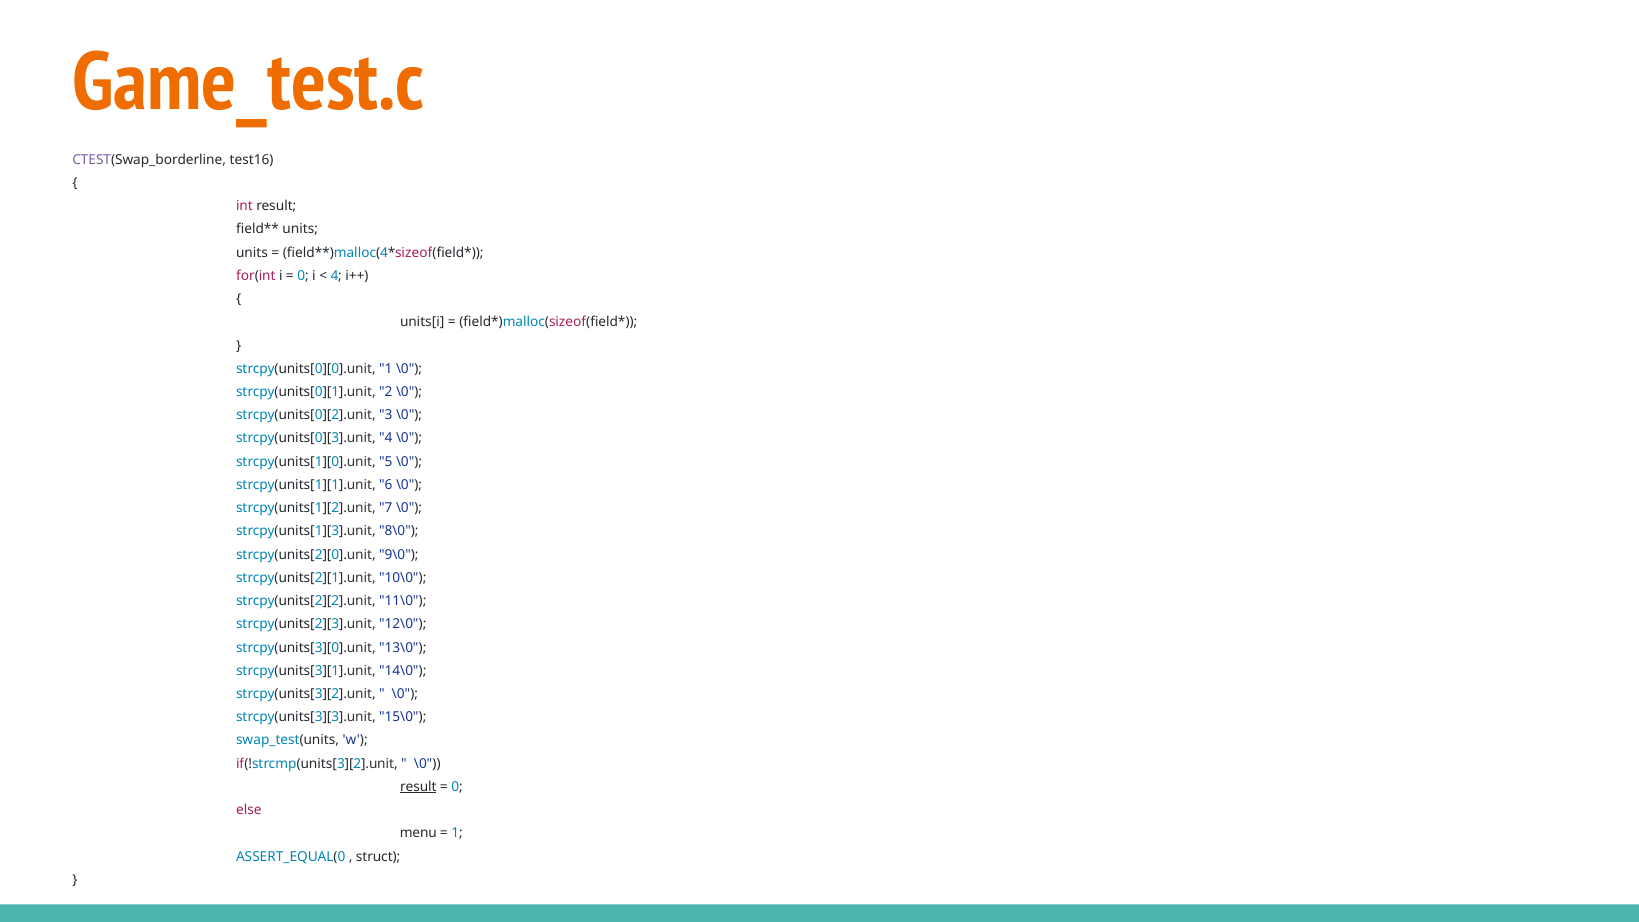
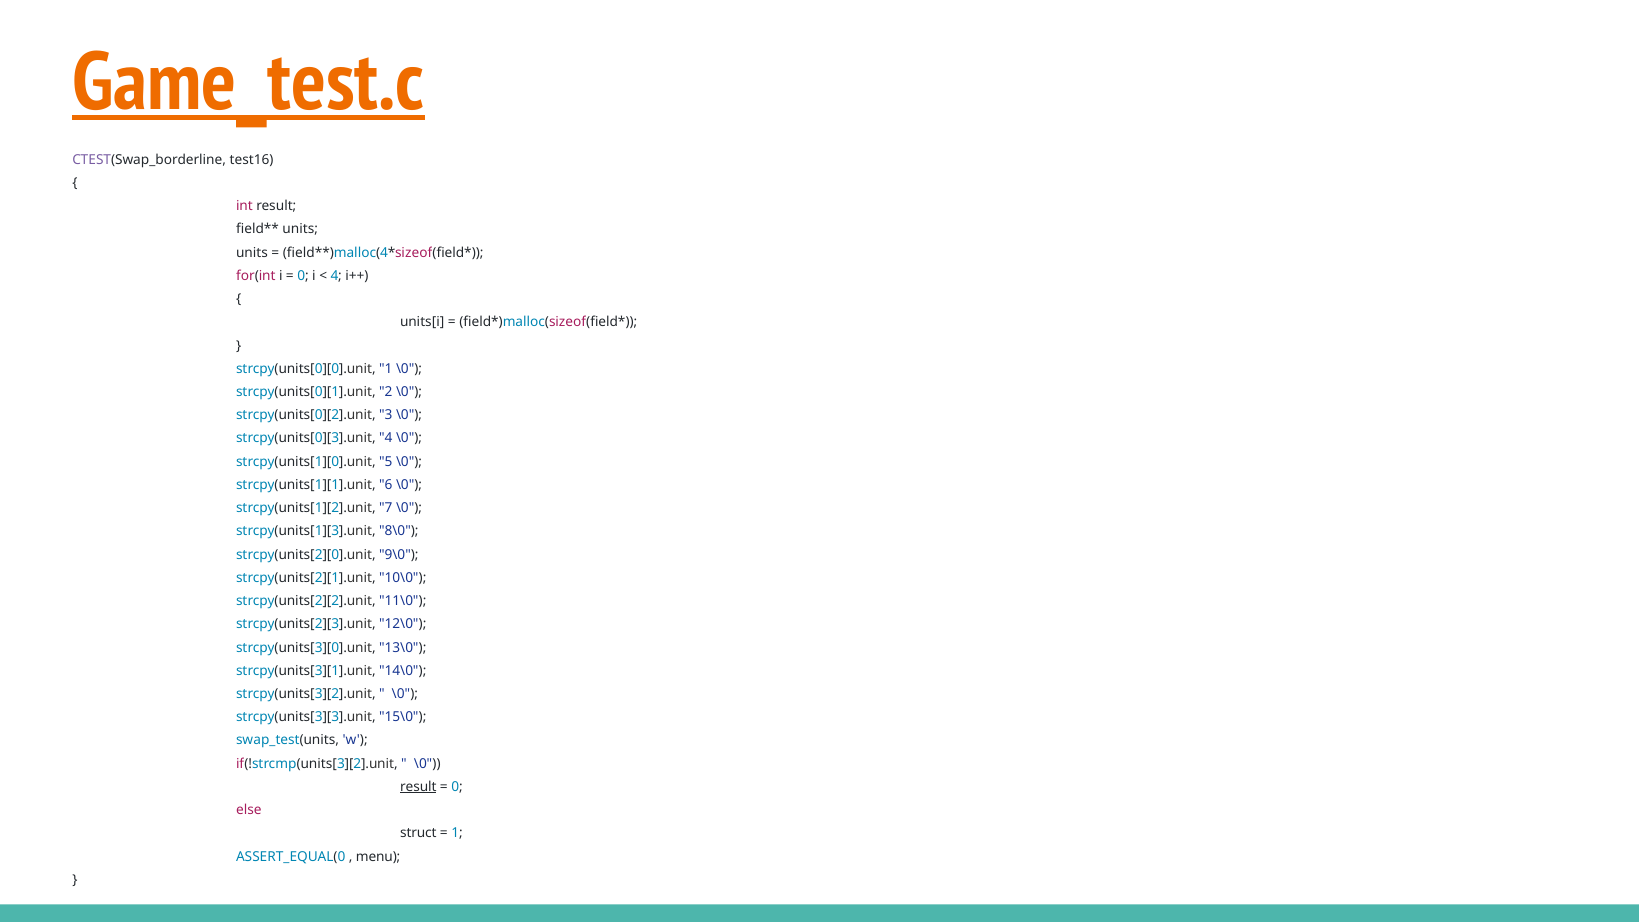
Game_test.c underline: none -> present
menu: menu -> struct
struct: struct -> menu
